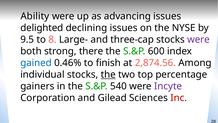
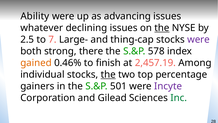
delighted: delighted -> whatever
the at (162, 28) underline: none -> present
9.5: 9.5 -> 2.5
8: 8 -> 7
three-cap: three-cap -> thing-cap
600: 600 -> 578
gained colour: blue -> orange
2,874.56: 2,874.56 -> 2,457.19
540: 540 -> 501
Inc colour: red -> green
